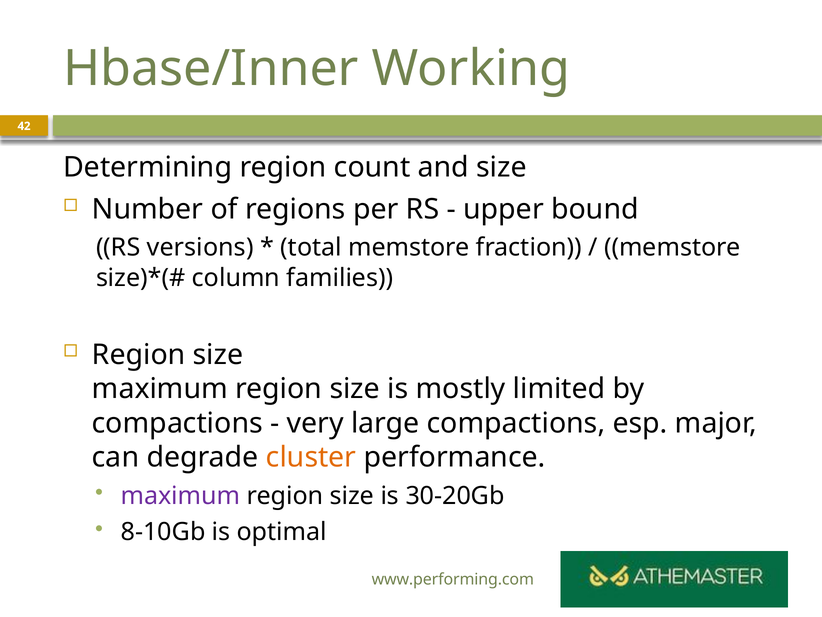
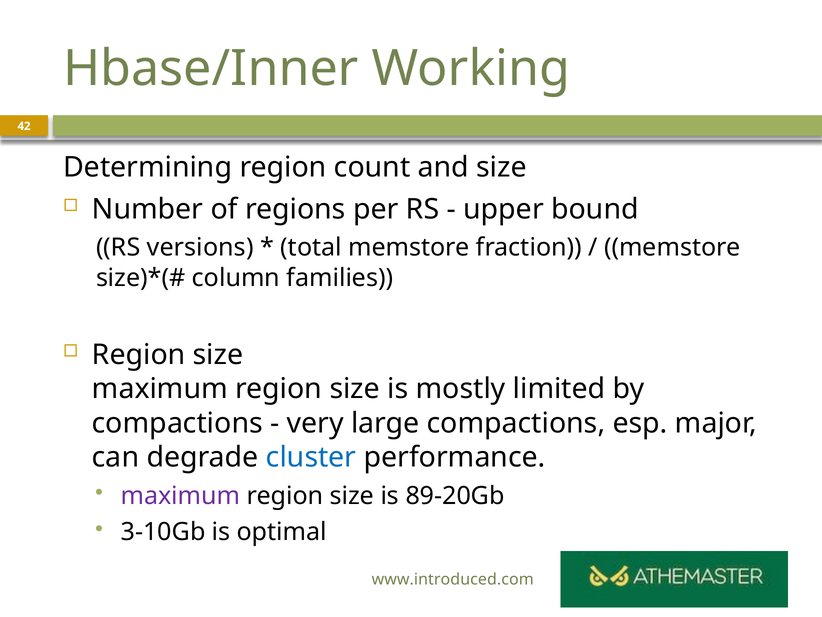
cluster colour: orange -> blue
30-20Gb: 30-20Gb -> 89-20Gb
8-10Gb: 8-10Gb -> 3-10Gb
www.performing.com: www.performing.com -> www.introduced.com
